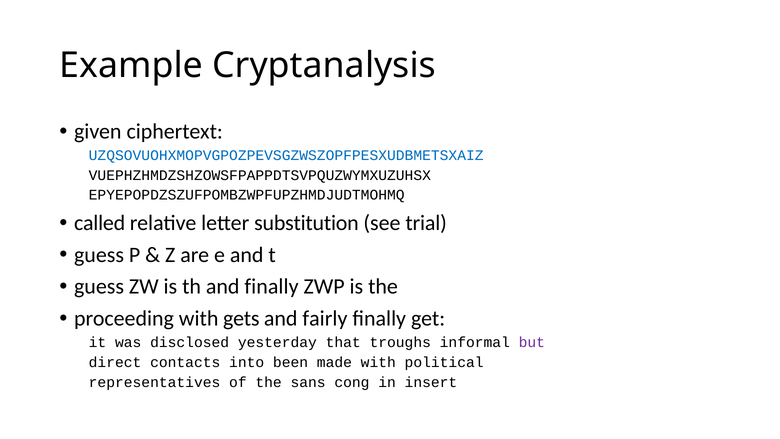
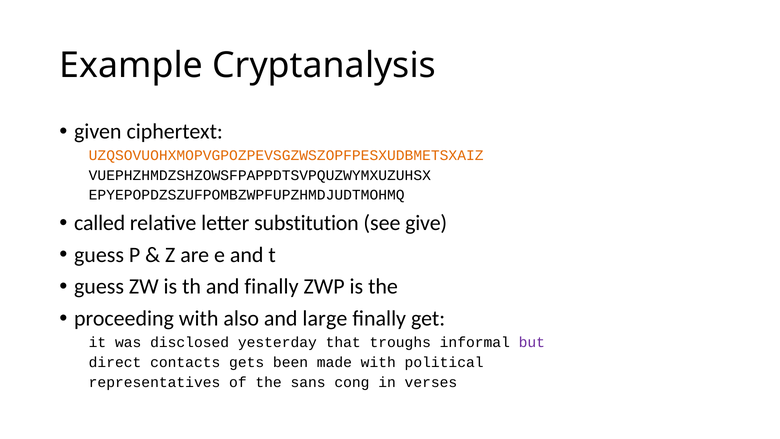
UZQSOVUOHXMOPVGPOZPEVSGZWSZOPFPESXUDBMETSXAIZ colour: blue -> orange
trial: trial -> give
gets: gets -> also
fairly: fairly -> large
into: into -> gets
insert: insert -> verses
